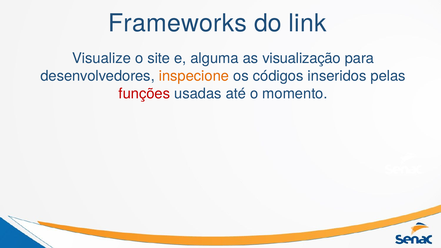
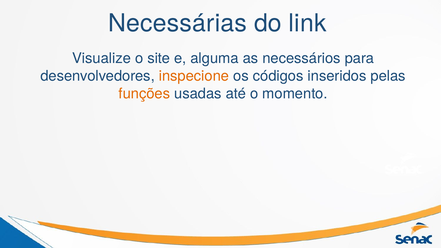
Frameworks: Frameworks -> Necessárias
visualização: visualização -> necessários
funções colour: red -> orange
